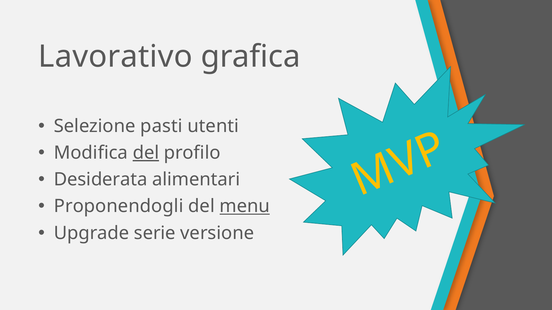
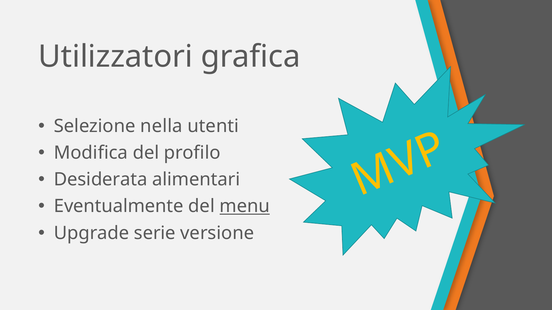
Lavorativo: Lavorativo -> Utilizzatori
pasti: pasti -> nella
del at (146, 153) underline: present -> none
Proponendogli: Proponendogli -> Eventualmente
